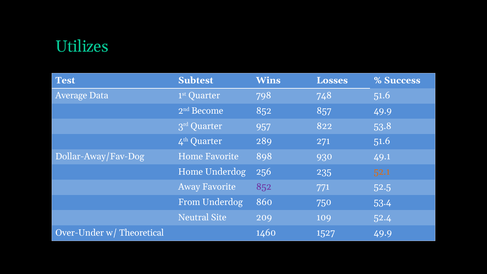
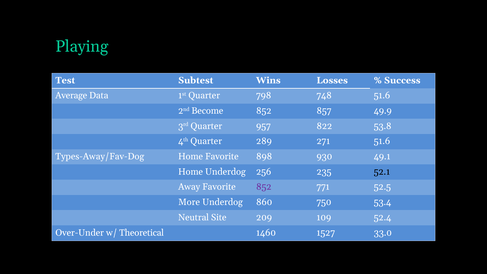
Utilizes: Utilizes -> Playing
Dollar-Away/Fav-Dog: Dollar-Away/Fav-Dog -> Types-Away/Fav-Dog
52.1 colour: orange -> black
From: From -> More
1527 49.9: 49.9 -> 33.0
